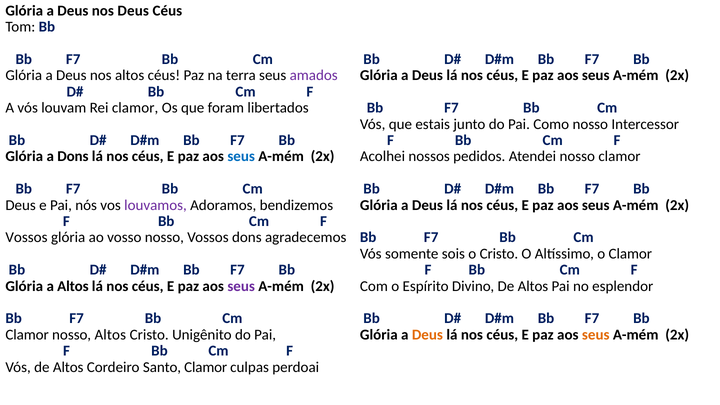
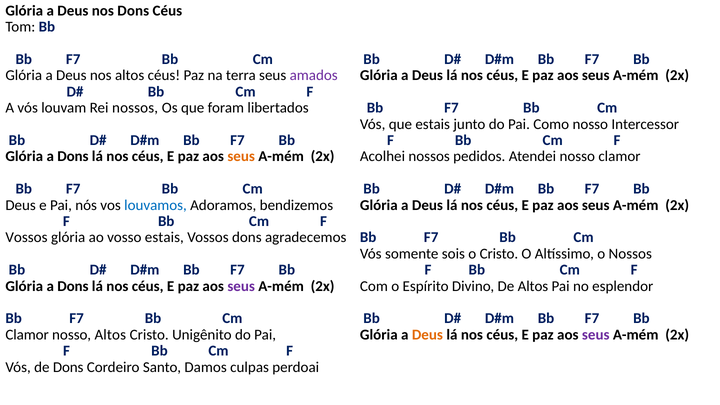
nos Deus: Deus -> Dons
Rei clamor: clamor -> nossos
seus at (241, 157) colour: blue -> orange
louvamos colour: purple -> blue
vosso nosso: nosso -> estais
o Clamor: Clamor -> Nossos
Altos at (73, 286): Altos -> Dons
seus at (596, 335) colour: orange -> purple
Vós de Altos: Altos -> Dons
Santo Clamor: Clamor -> Damos
